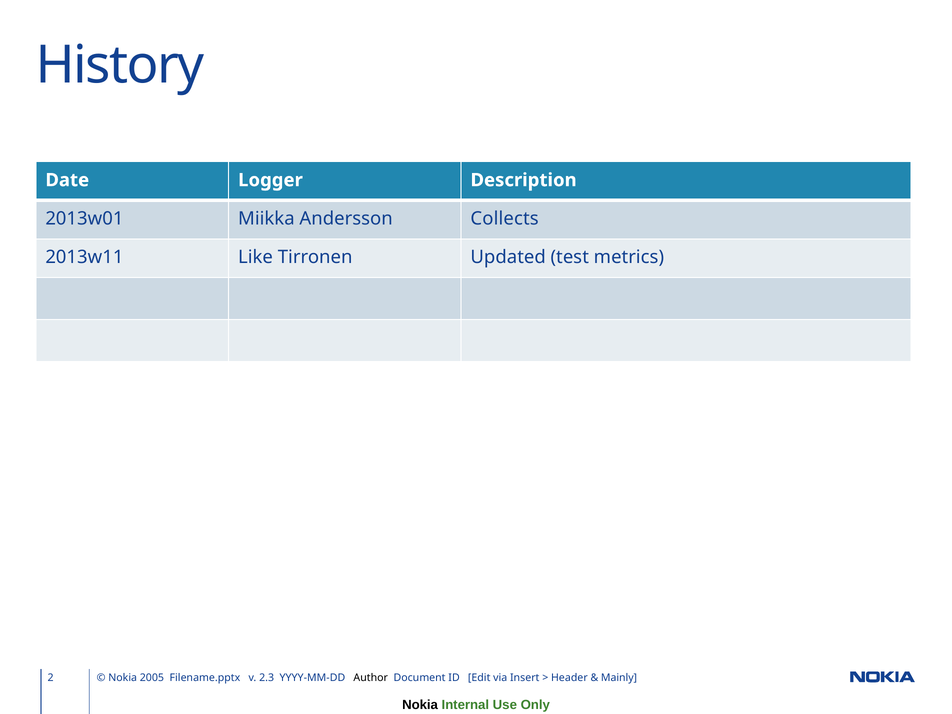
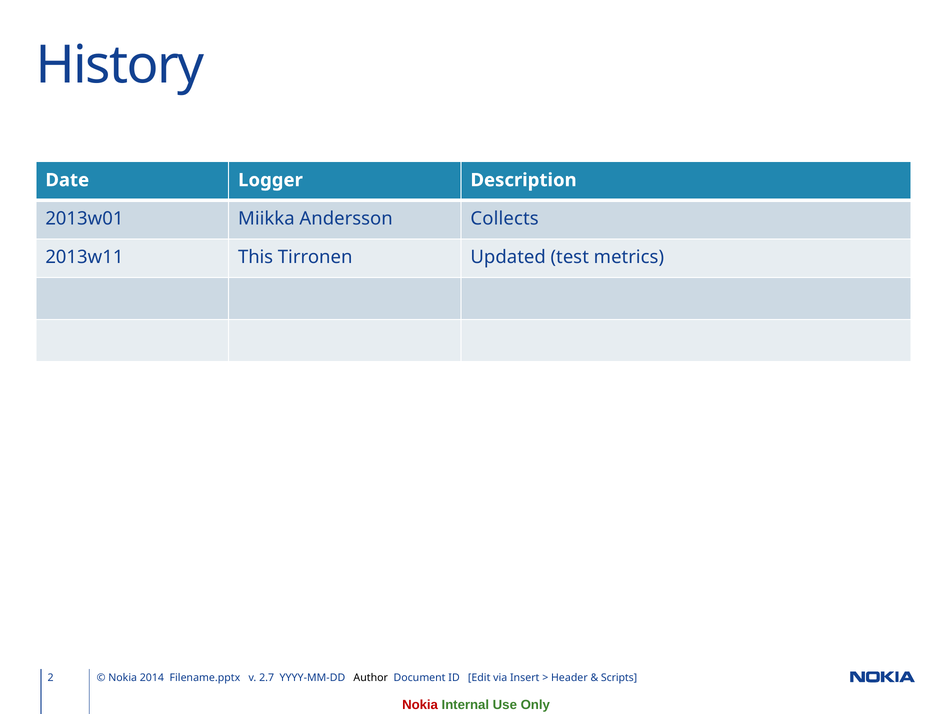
Like: Like -> This
2005: 2005 -> 2014
2.3: 2.3 -> 2.7
Mainly: Mainly -> Scripts
Nokia at (420, 705) colour: black -> red
